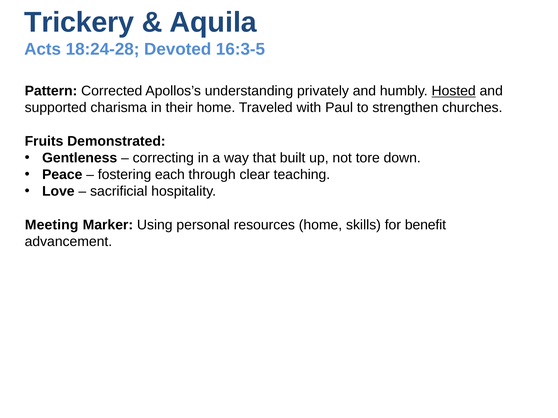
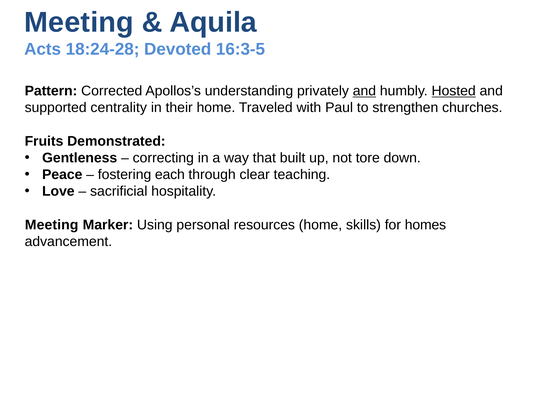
Trickery at (79, 23): Trickery -> Meeting
and at (364, 91) underline: none -> present
charisma: charisma -> centrality
benefit: benefit -> homes
